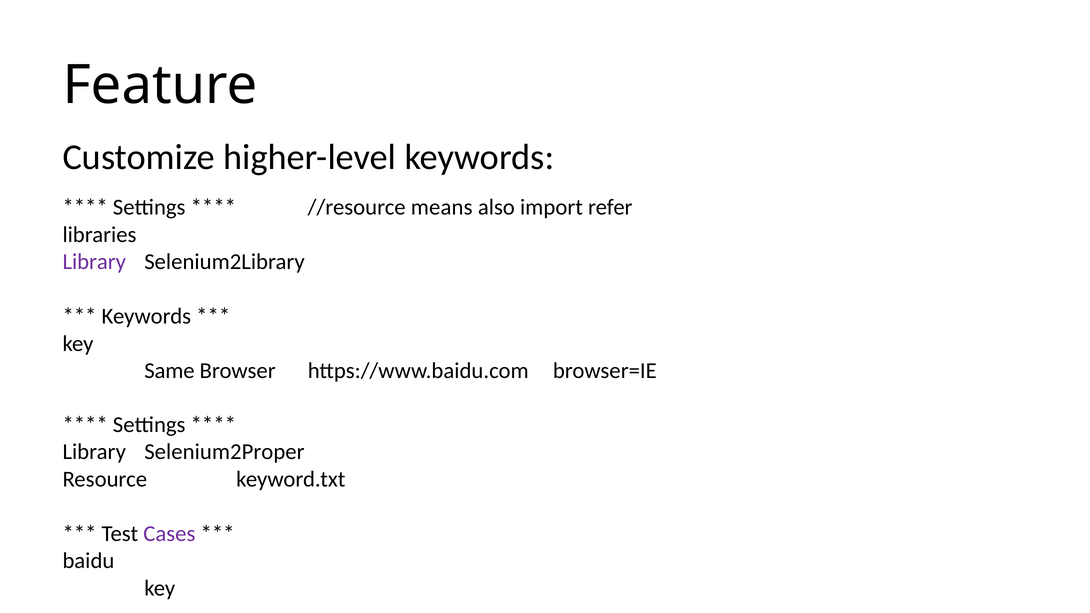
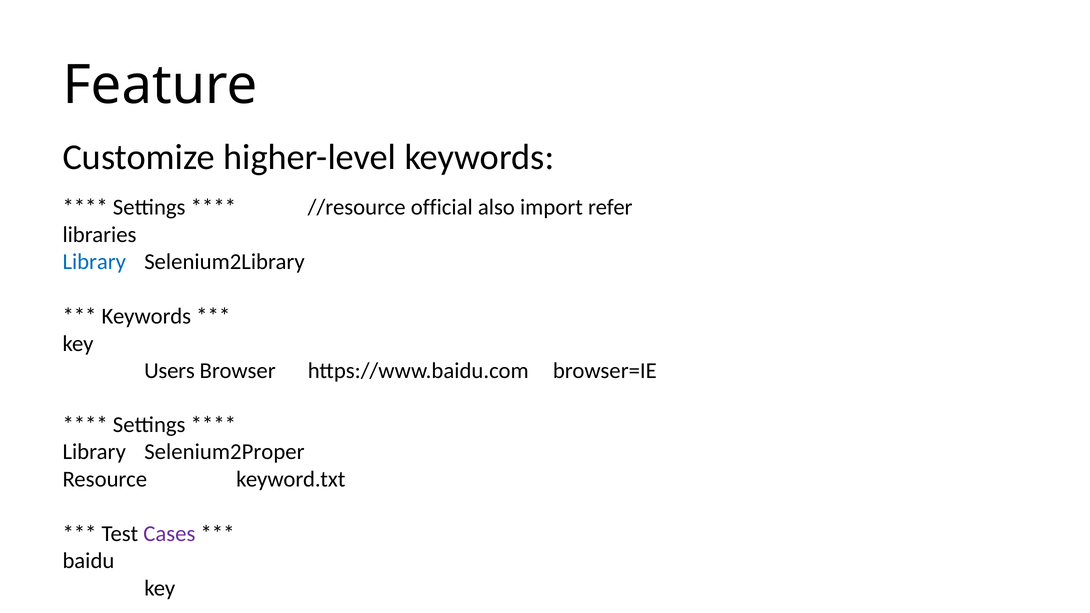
means: means -> official
Library at (94, 262) colour: purple -> blue
Same: Same -> Users
